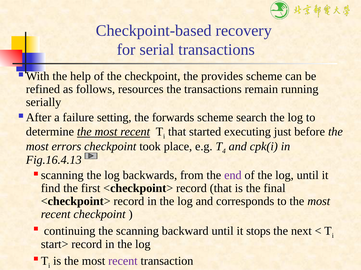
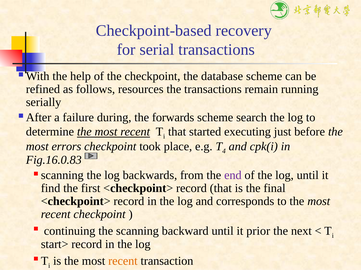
provides: provides -> database
setting: setting -> during
Fig.16.4.13: Fig.16.4.13 -> Fig.16.0.83
stops: stops -> prior
recent at (123, 262) colour: purple -> orange
